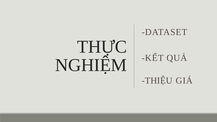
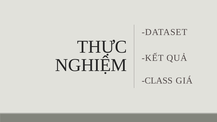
THIỆU: THIỆU -> CLASS
